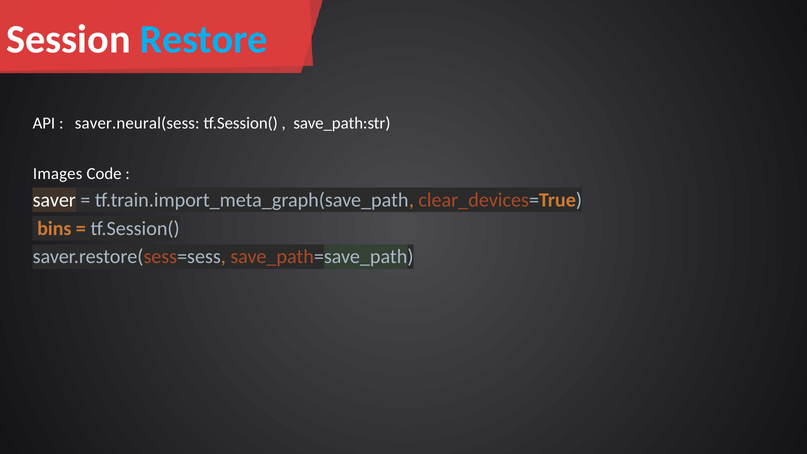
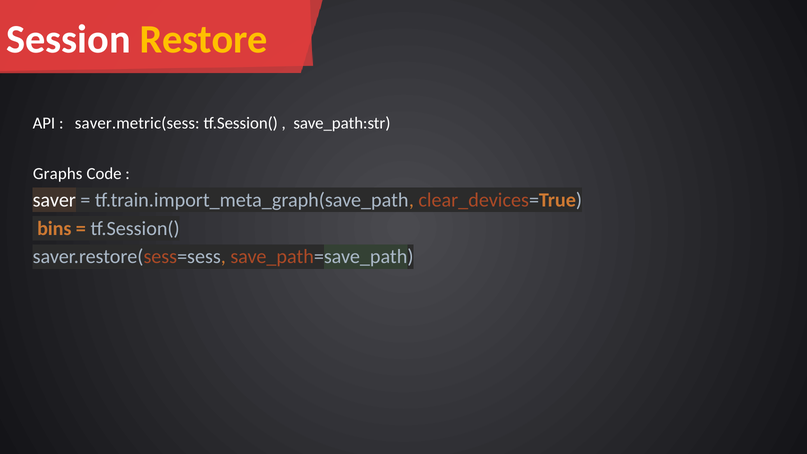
Restore colour: light blue -> yellow
saver.neural(sess: saver.neural(sess -> saver.metric(sess
Images: Images -> Graphs
